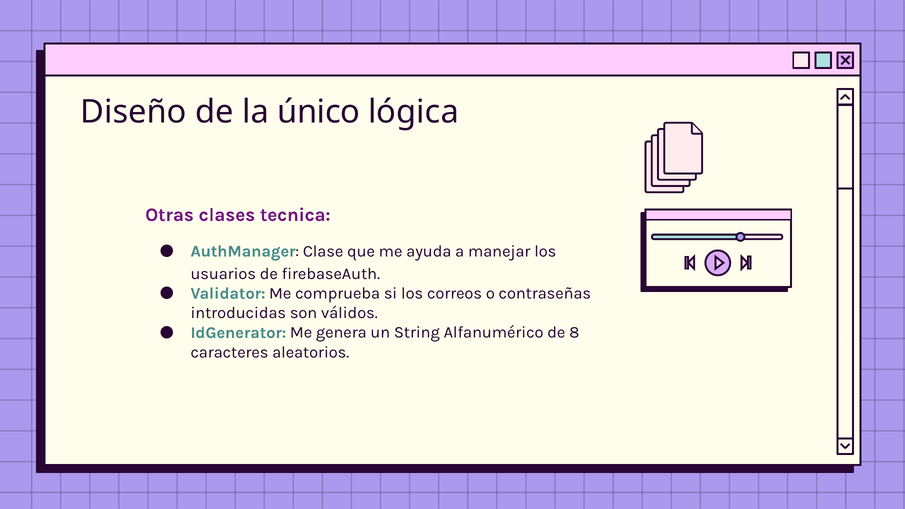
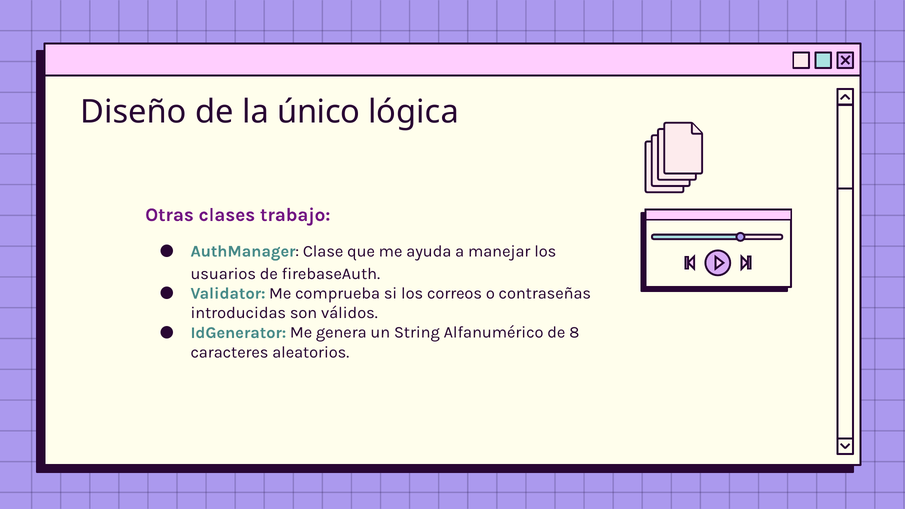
tecnica: tecnica -> trabajo
